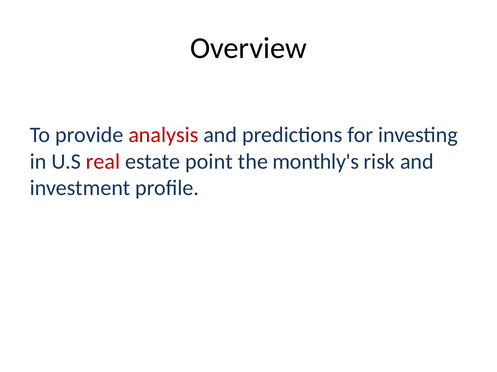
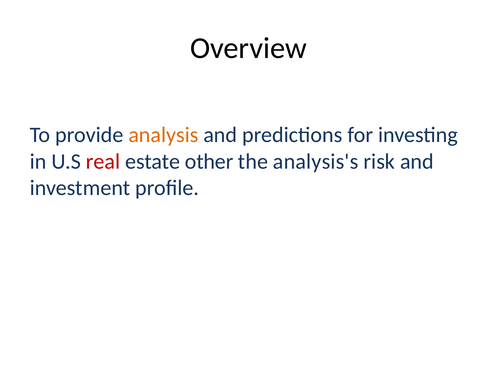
analysis colour: red -> orange
point: point -> other
monthly's: monthly's -> analysis's
